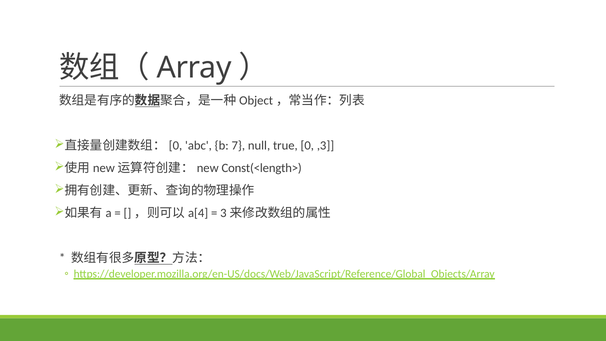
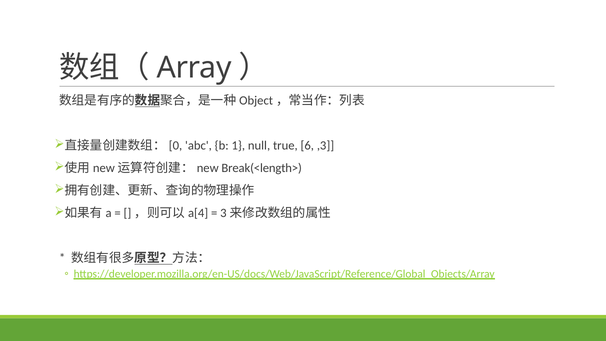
7: 7 -> 1
0: 0 -> 6
Const(<length>: Const(<length> -> Break(<length>
